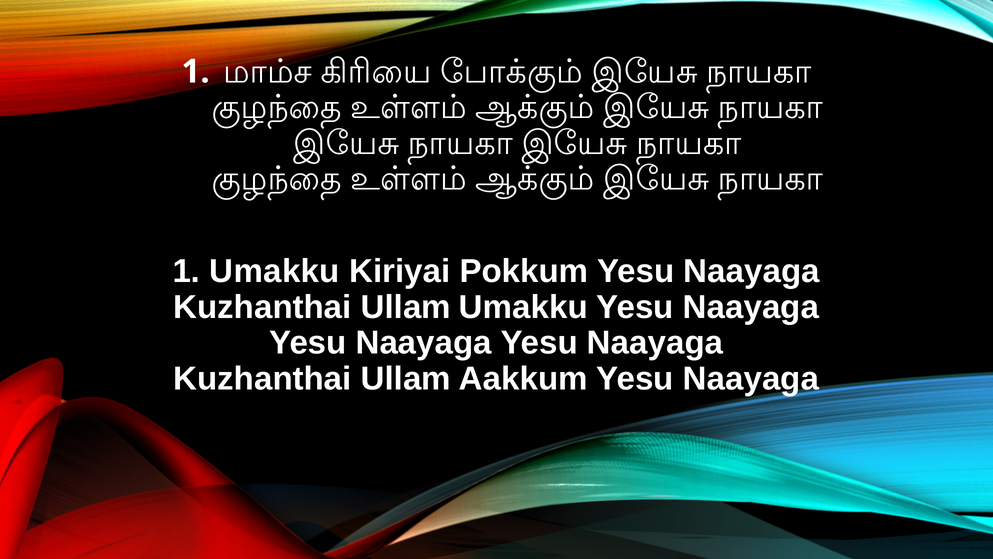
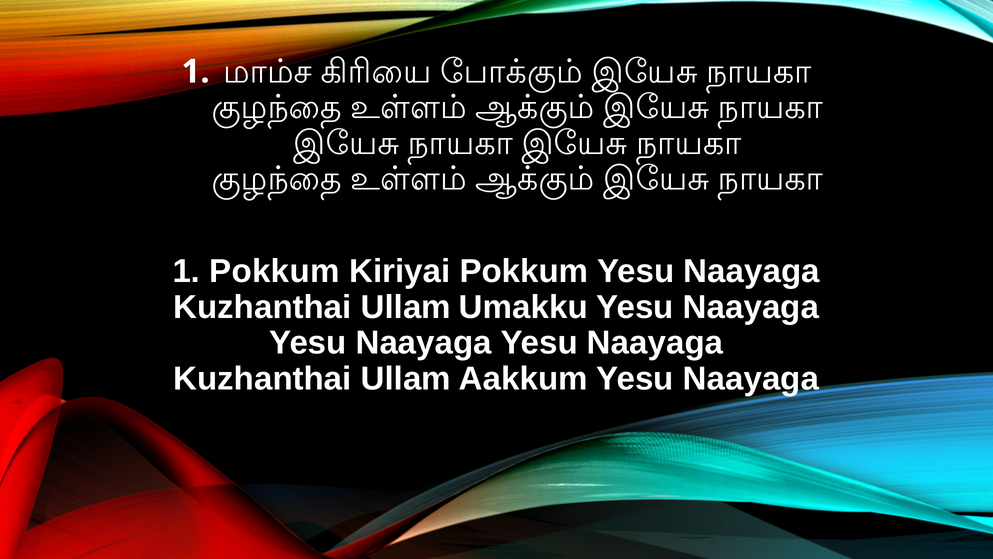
1 Umakku: Umakku -> Pokkum
